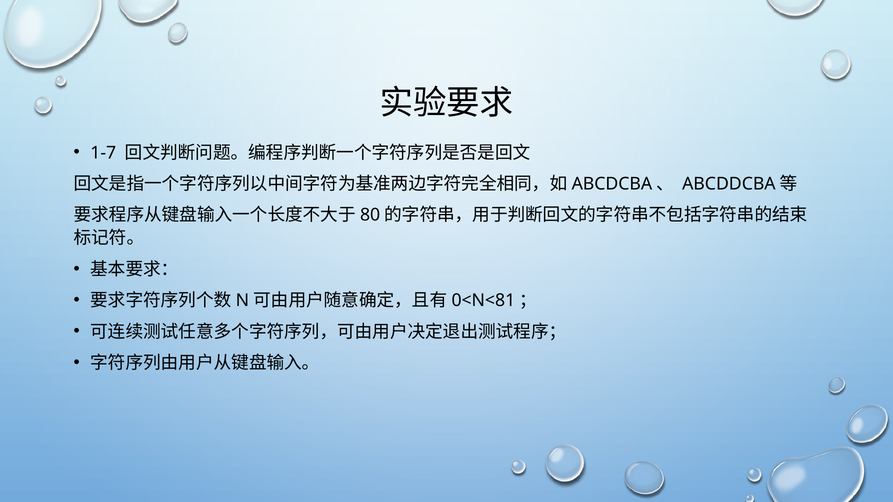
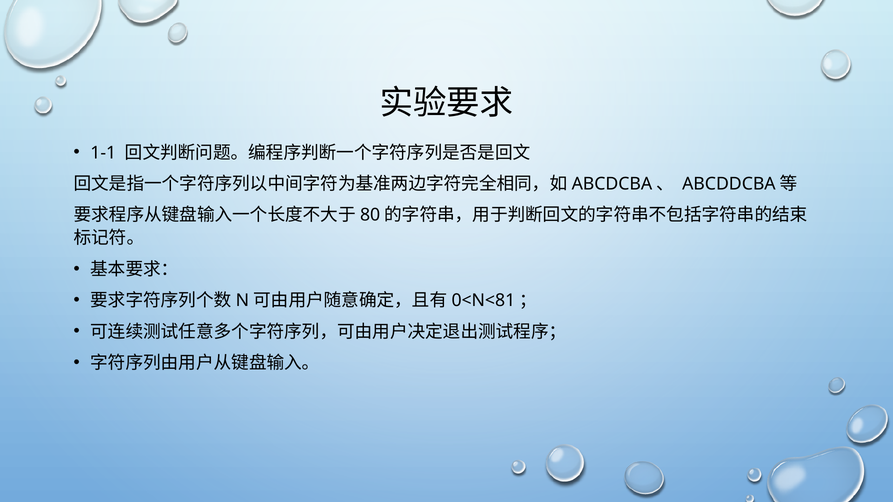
1-7: 1-7 -> 1-1
